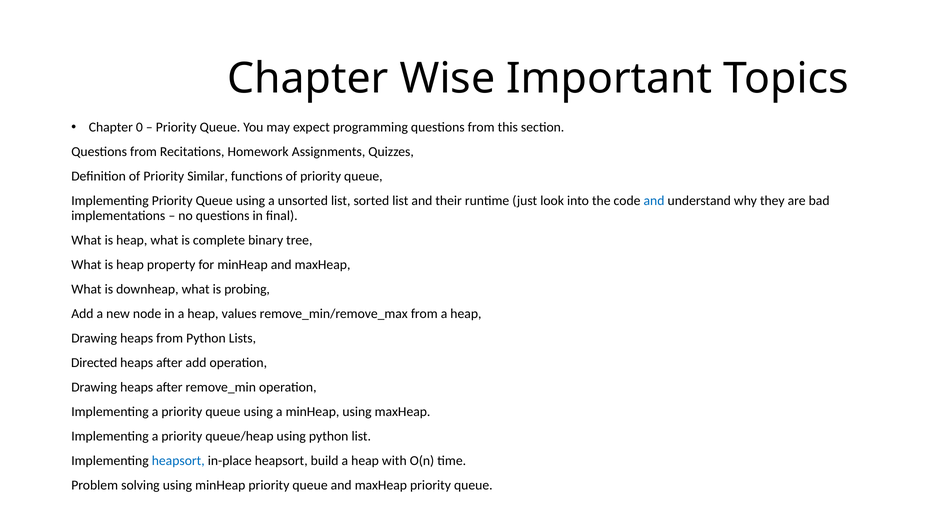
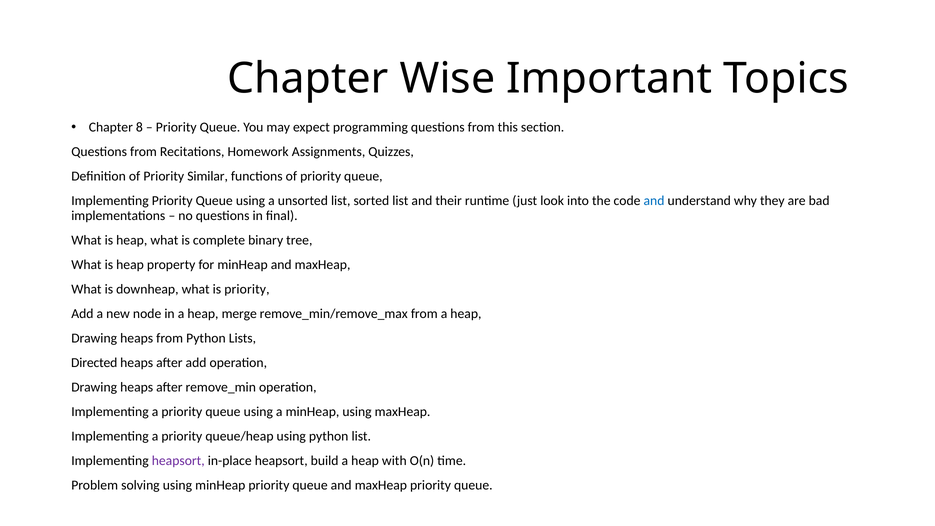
0: 0 -> 8
is probing: probing -> priority
values: values -> merge
heapsort at (178, 461) colour: blue -> purple
